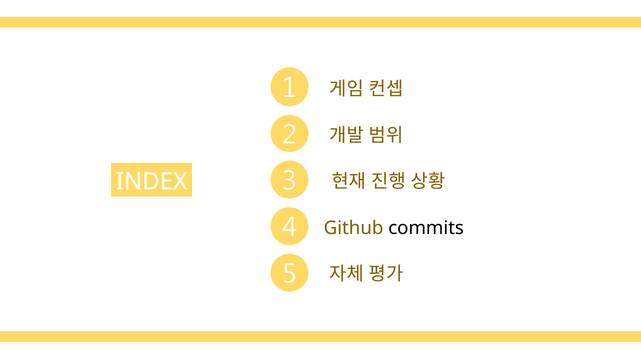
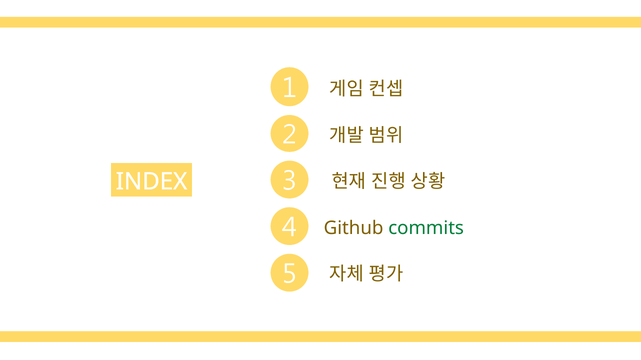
commits colour: black -> green
